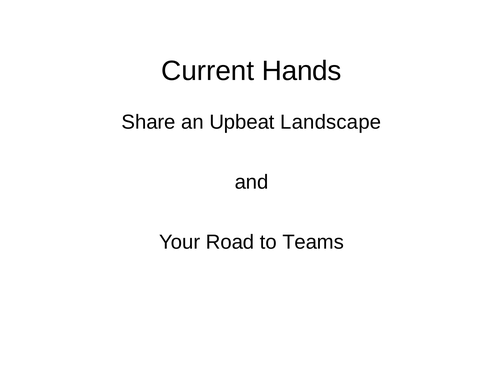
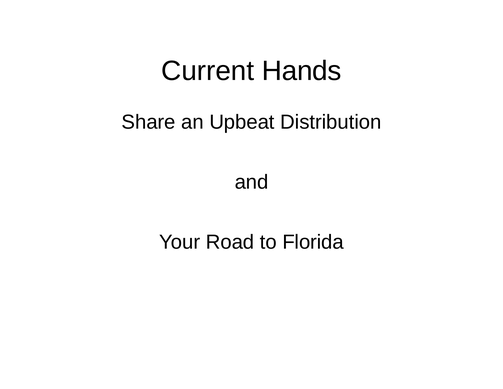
Landscape: Landscape -> Distribution
Teams: Teams -> Florida
